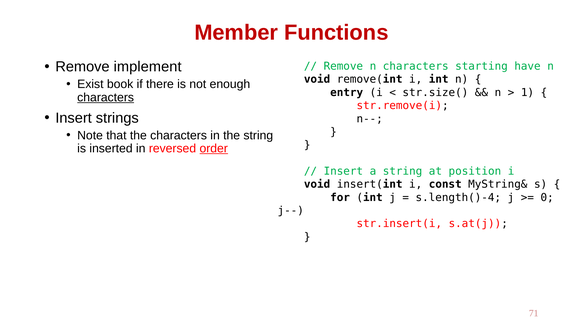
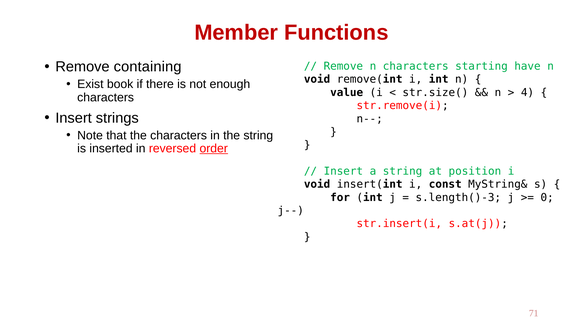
implement: implement -> containing
entry: entry -> value
1: 1 -> 4
characters at (106, 97) underline: present -> none
s.length()-4: s.length()-4 -> s.length()-3
